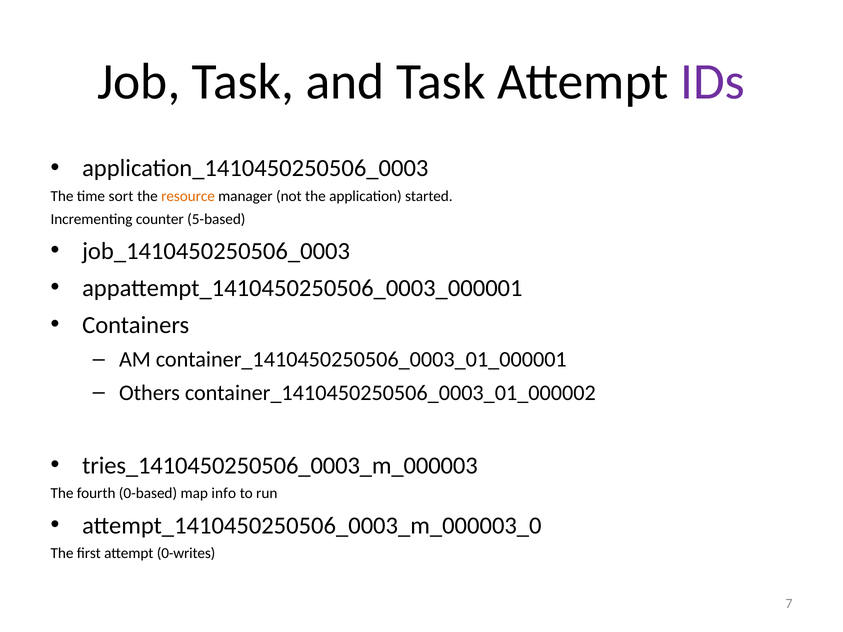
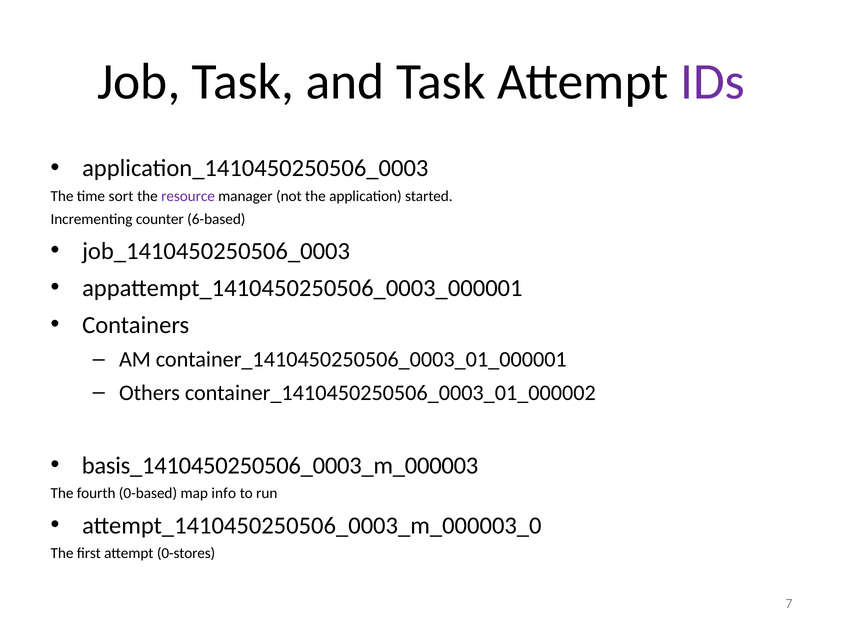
resource colour: orange -> purple
5-based: 5-based -> 6-based
tries_1410450250506_0003_m_000003: tries_1410450250506_0003_m_000003 -> basis_1410450250506_0003_m_000003
0-writes: 0-writes -> 0-stores
